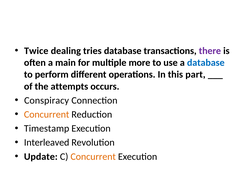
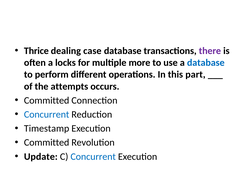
Twice: Twice -> Thrice
tries: tries -> case
main: main -> locks
Conspiracy at (47, 101): Conspiracy -> Committed
Concurrent at (47, 115) colour: orange -> blue
Interleaved at (47, 143): Interleaved -> Committed
Concurrent at (93, 157) colour: orange -> blue
